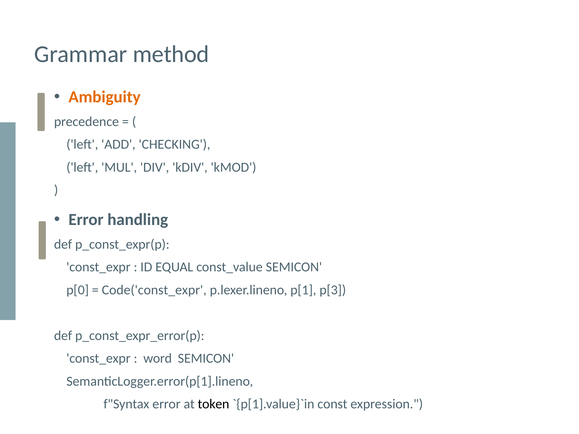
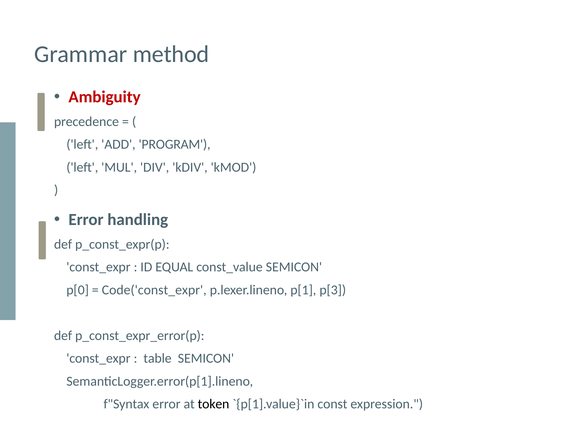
Ambiguity colour: orange -> red
CHECKING: CHECKING -> PROGRAM
word: word -> table
